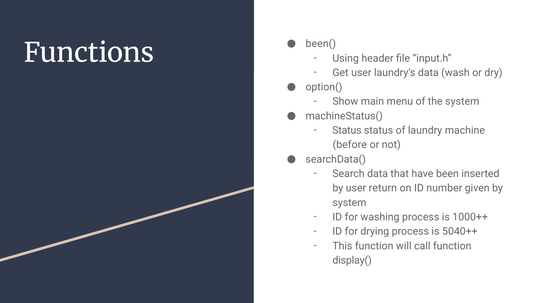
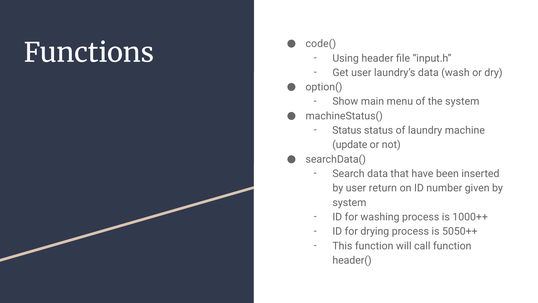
been(: been( -> code(
before: before -> update
5040++: 5040++ -> 5050++
display(: display( -> header(
